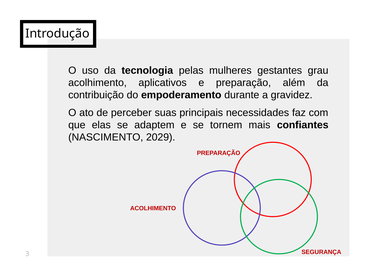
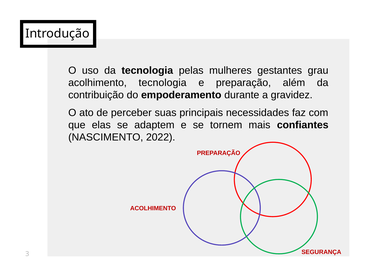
acolhimento aplicativos: aplicativos -> tecnologia
2029: 2029 -> 2022
